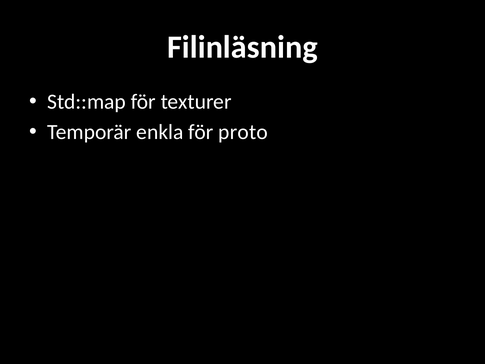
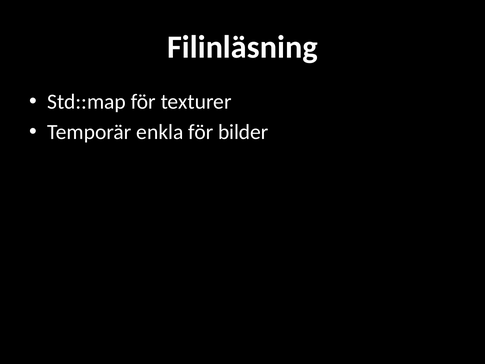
proto: proto -> bilder
